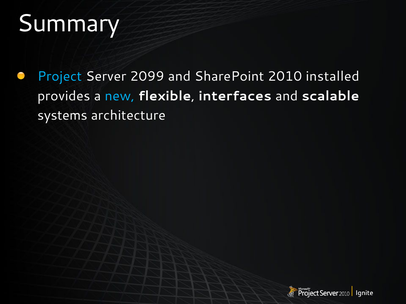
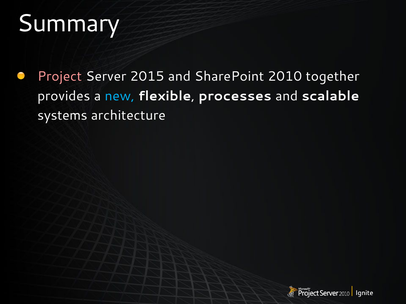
Project colour: light blue -> pink
2099: 2099 -> 2015
installed: installed -> together
interfaces: interfaces -> processes
